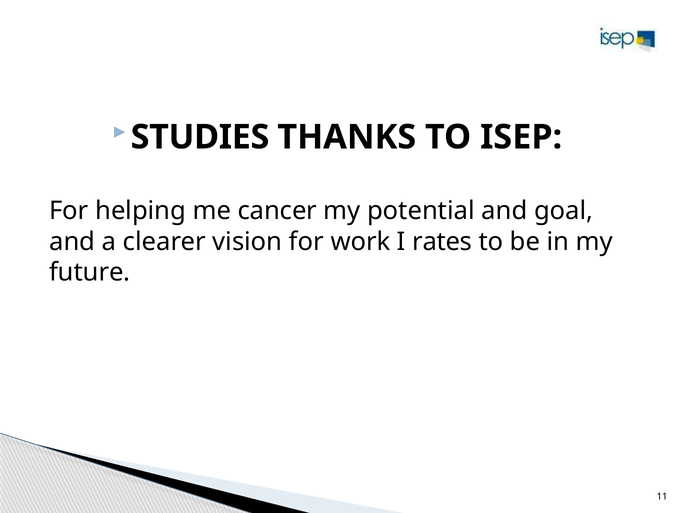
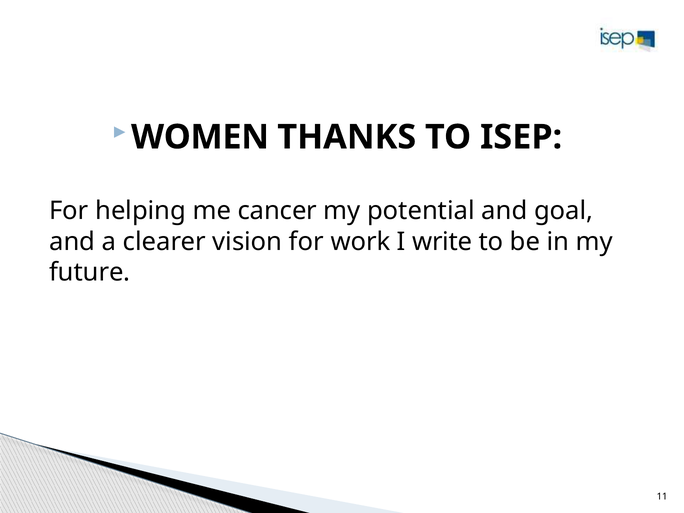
STUDIES: STUDIES -> WOMEN
rates: rates -> write
